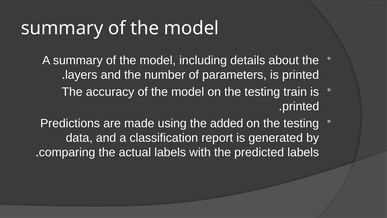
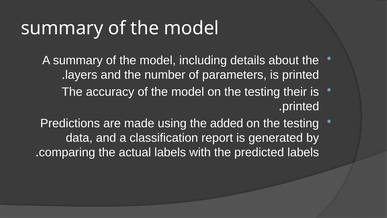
train: train -> their
